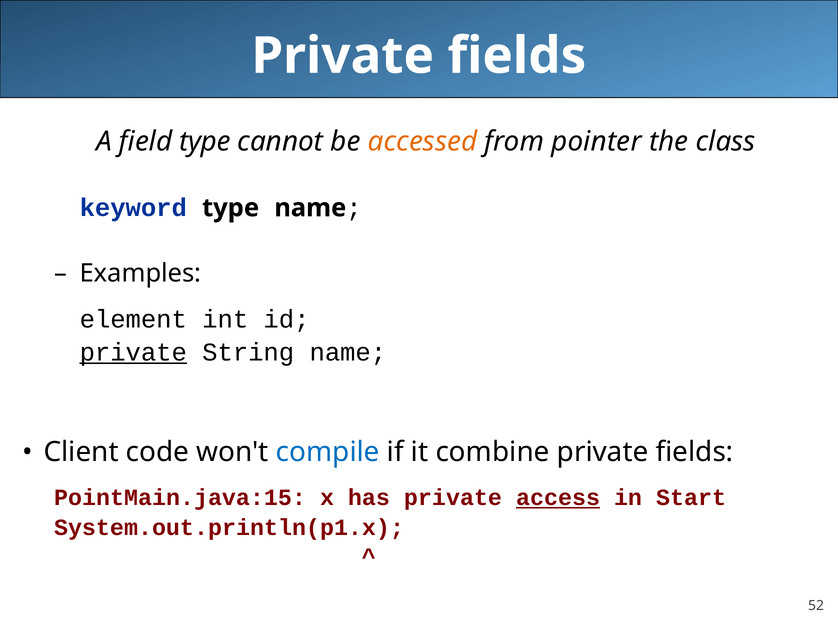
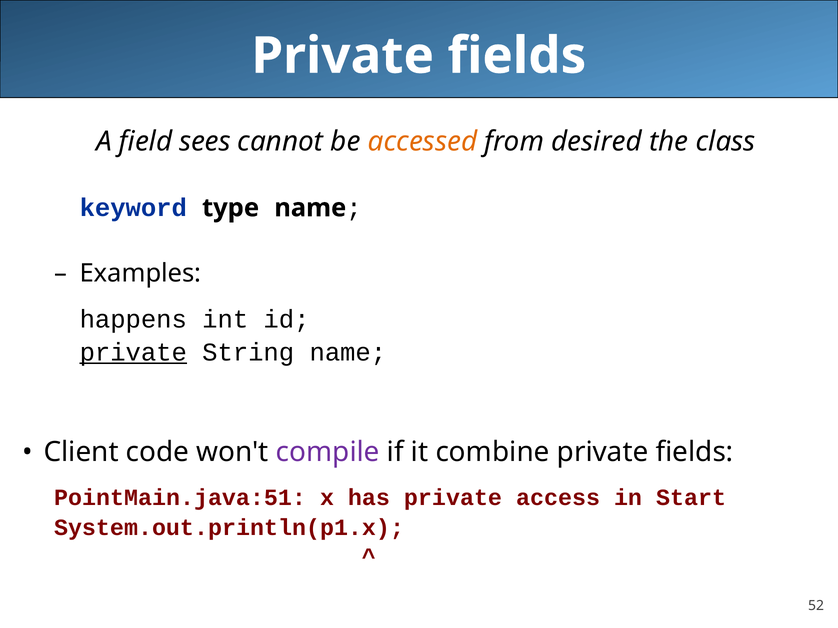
field type: type -> sees
pointer: pointer -> desired
element: element -> happens
compile colour: blue -> purple
PointMain.java:15: PointMain.java:15 -> PointMain.java:51
access underline: present -> none
